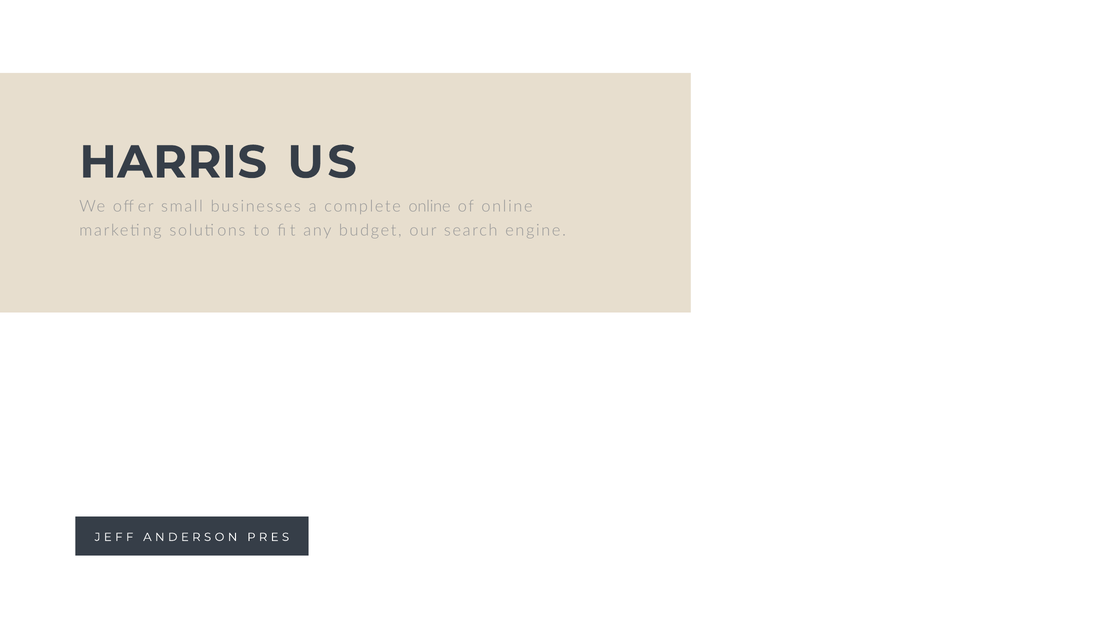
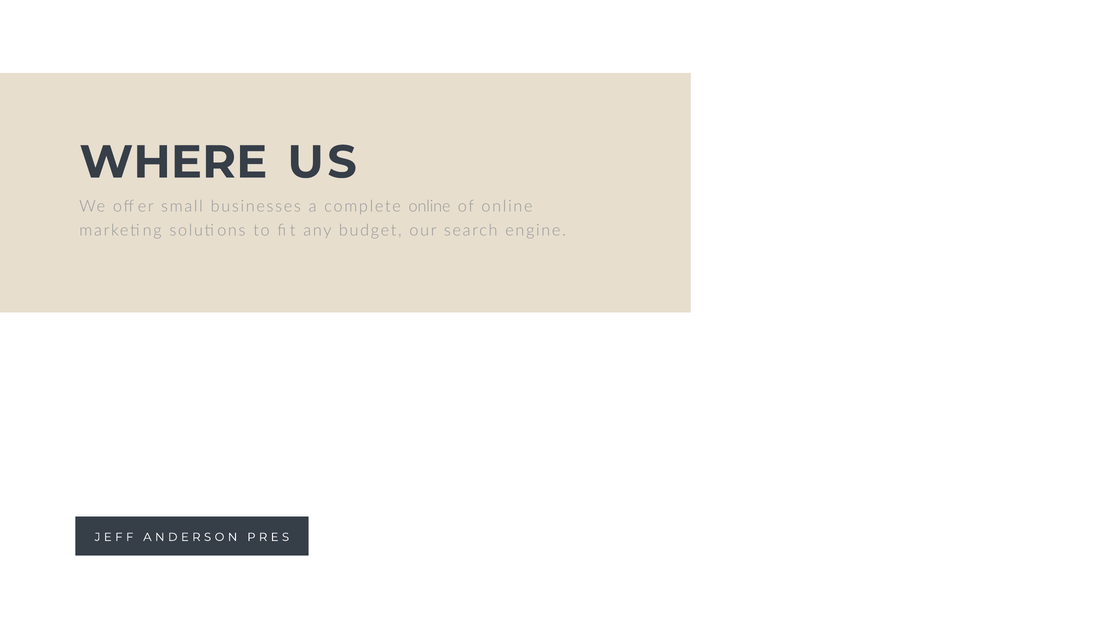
HARRIS: HARRIS -> WHERE
